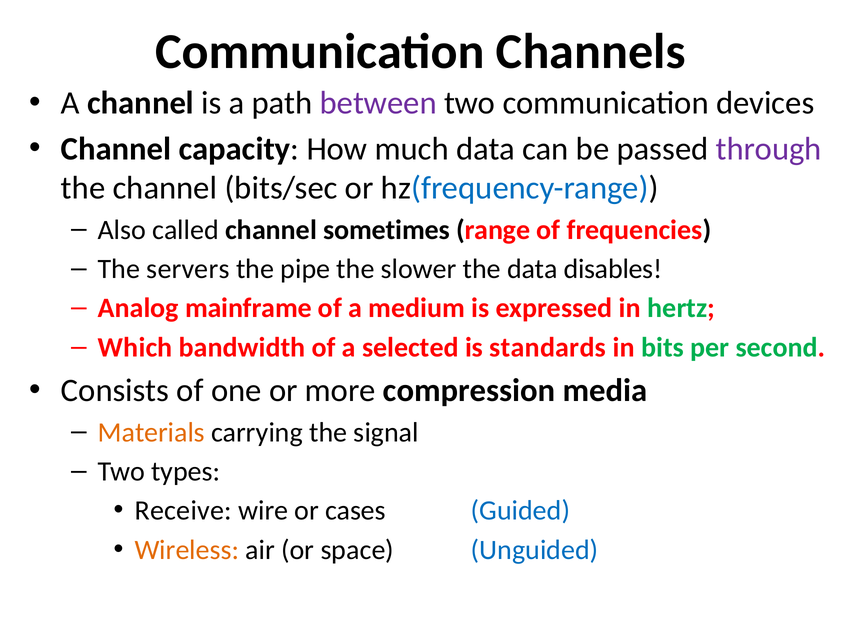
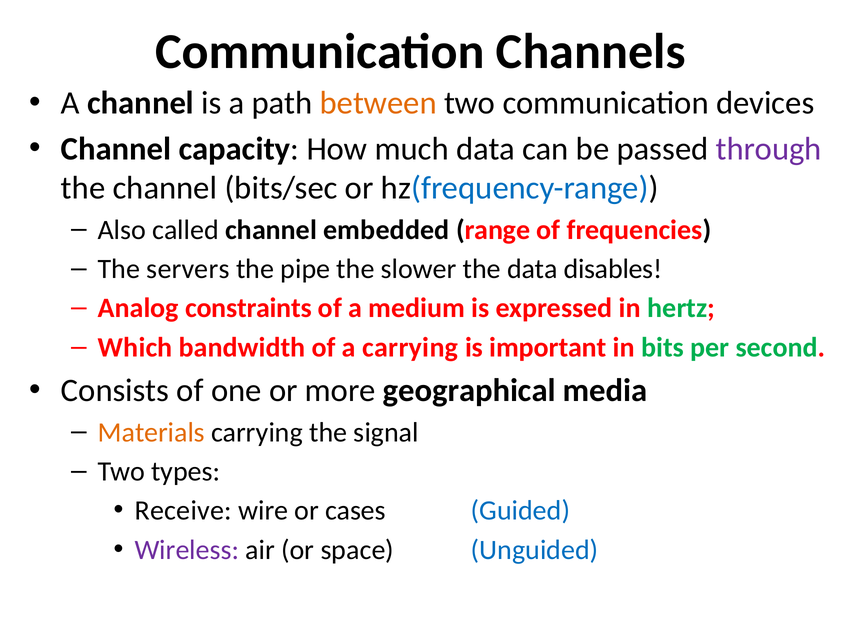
between colour: purple -> orange
sometimes: sometimes -> embedded
mainframe: mainframe -> constraints
a selected: selected -> carrying
standards: standards -> important
compression: compression -> geographical
Wireless colour: orange -> purple
